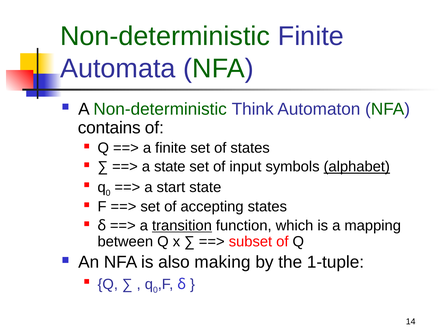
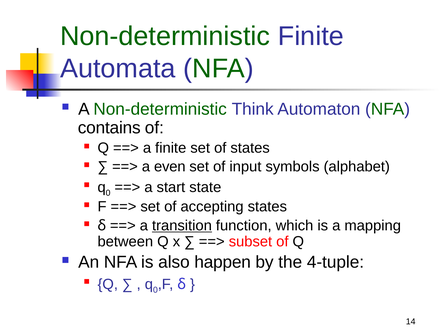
a state: state -> even
alphabet underline: present -> none
making: making -> happen
1-tuple: 1-tuple -> 4-tuple
